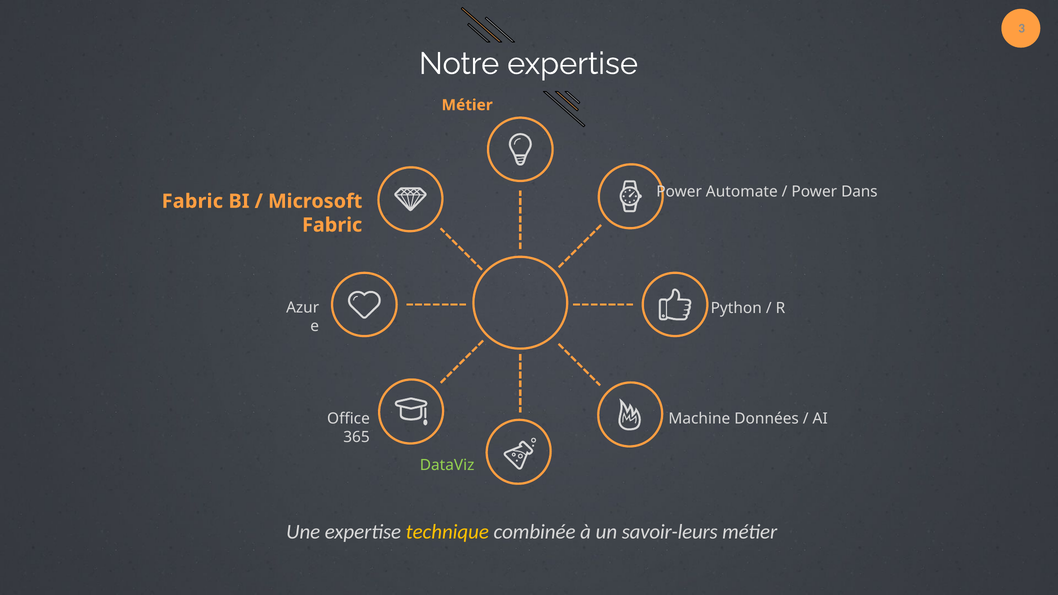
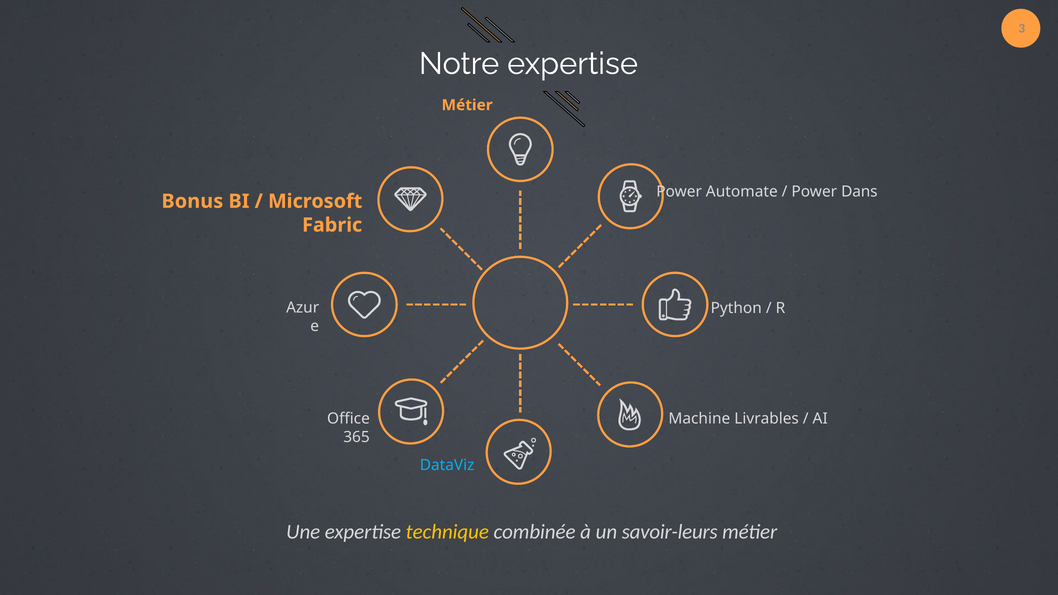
Fabric at (192, 201): Fabric -> Bonus
Données: Données -> Livrables
DataViz colour: light green -> light blue
